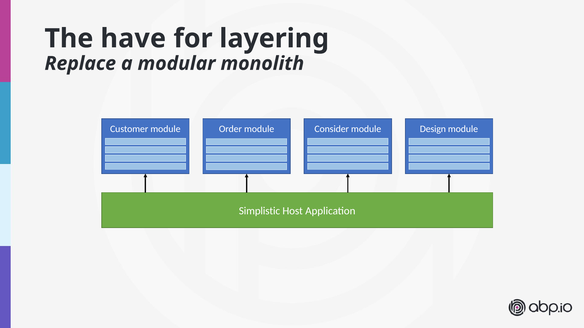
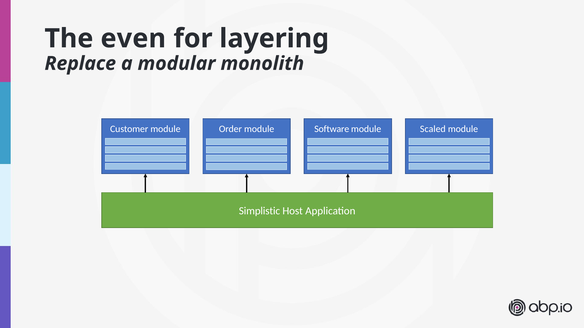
have: have -> even
Consider: Consider -> Software
Design: Design -> Scaled
